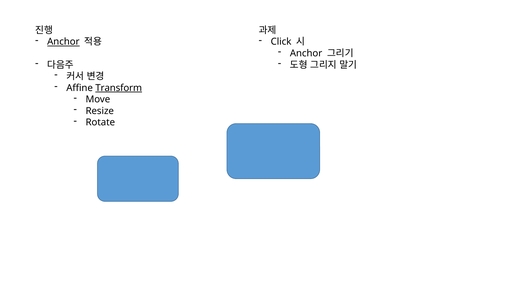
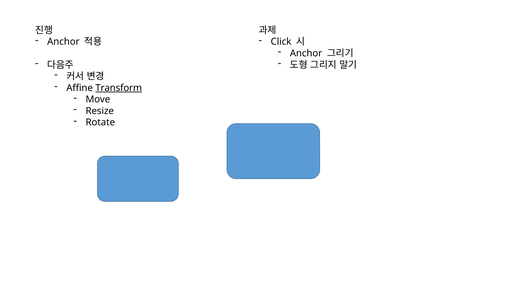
Anchor at (63, 42) underline: present -> none
